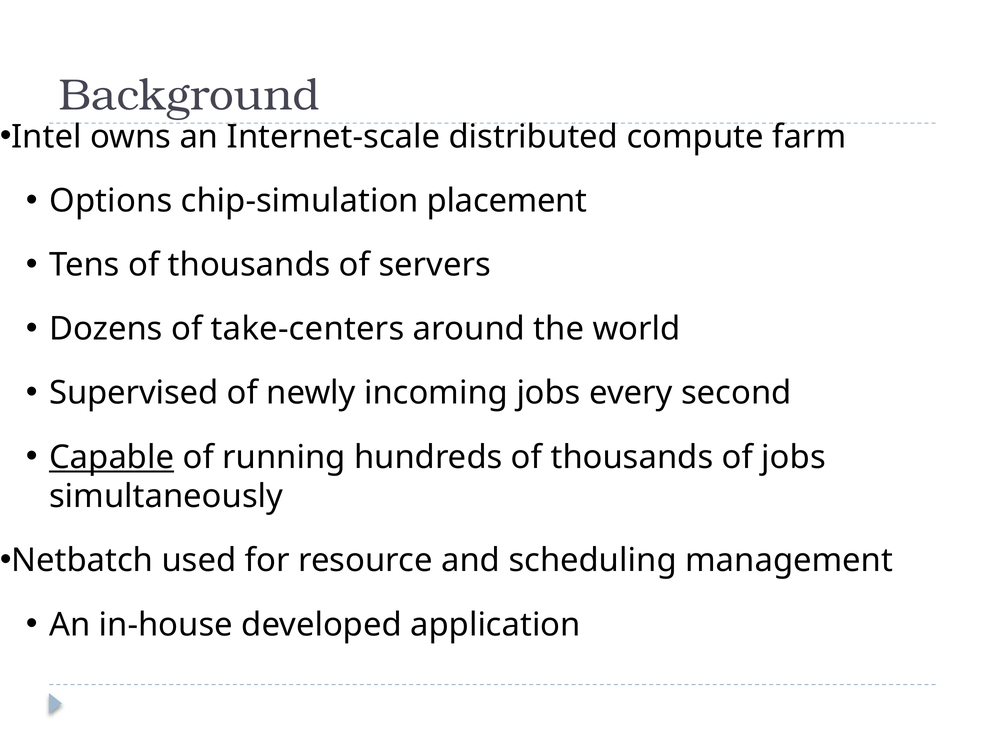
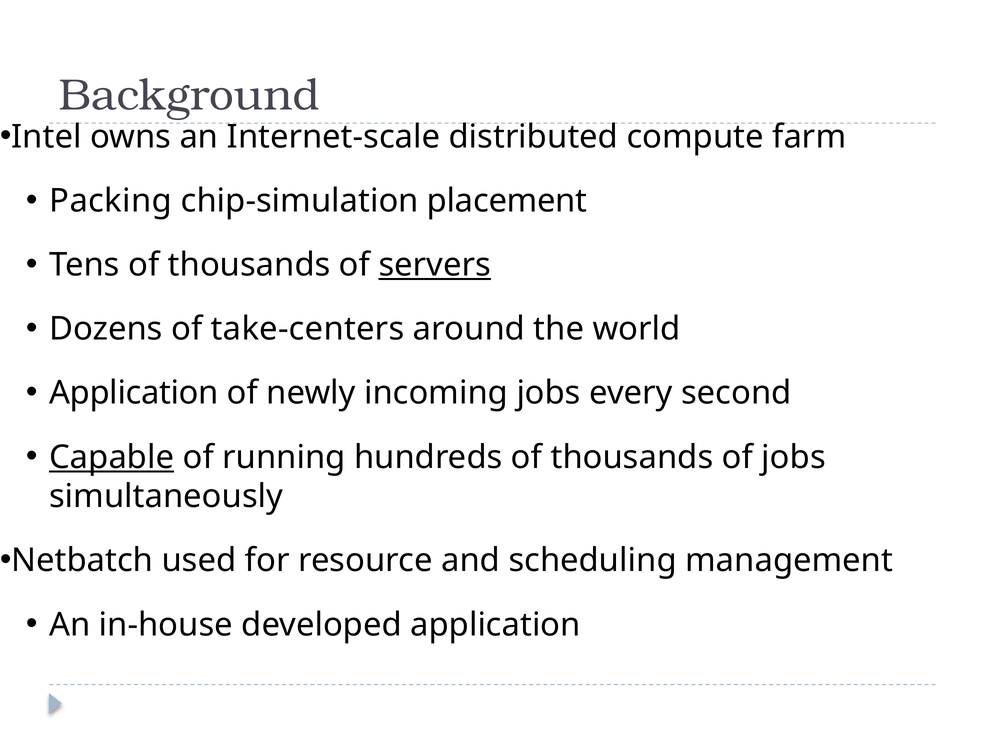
Options: Options -> Packing
servers underline: none -> present
Supervised at (134, 393): Supervised -> Application
